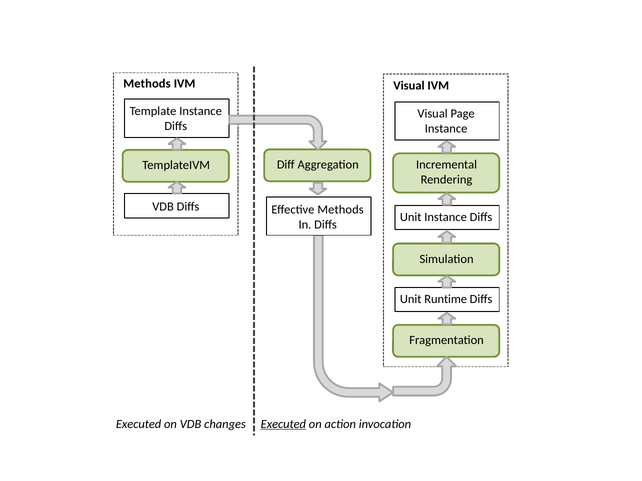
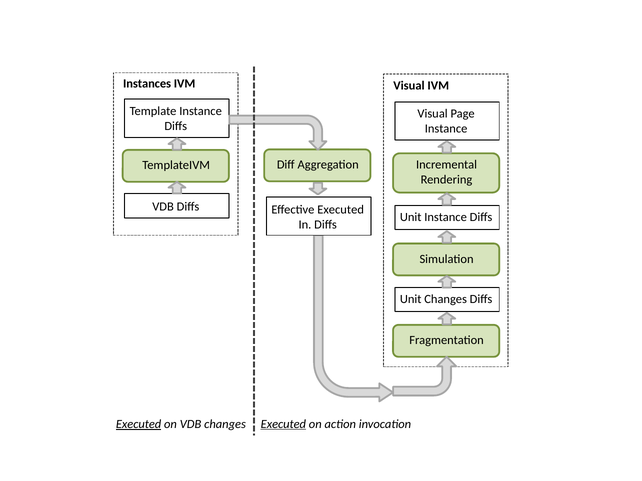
Methods at (147, 84): Methods -> Instances
Effective Methods: Methods -> Executed
Unit Runtime: Runtime -> Changes
Executed at (139, 425) underline: none -> present
